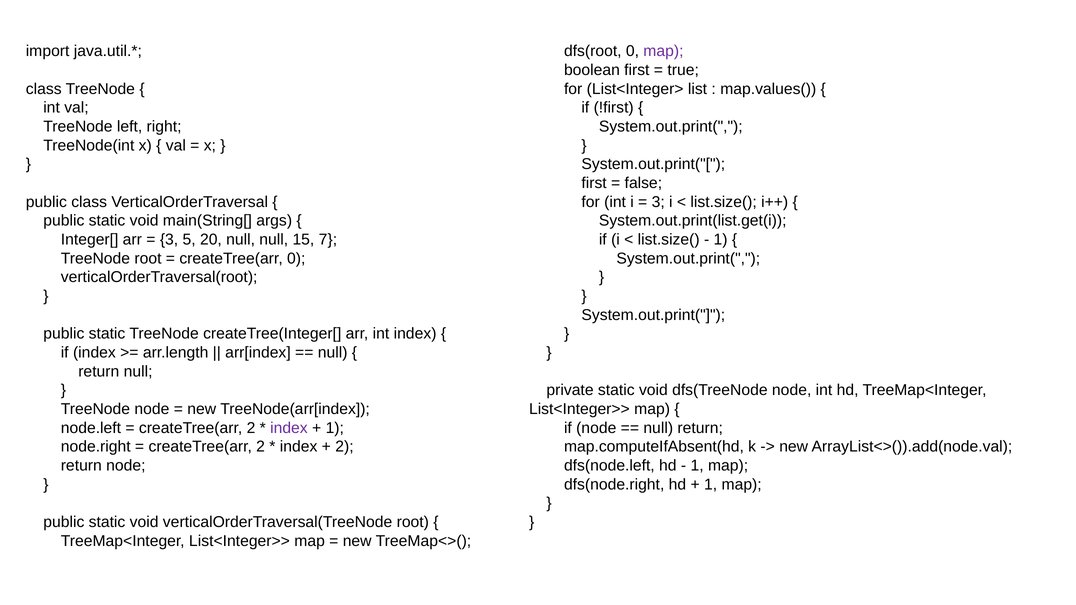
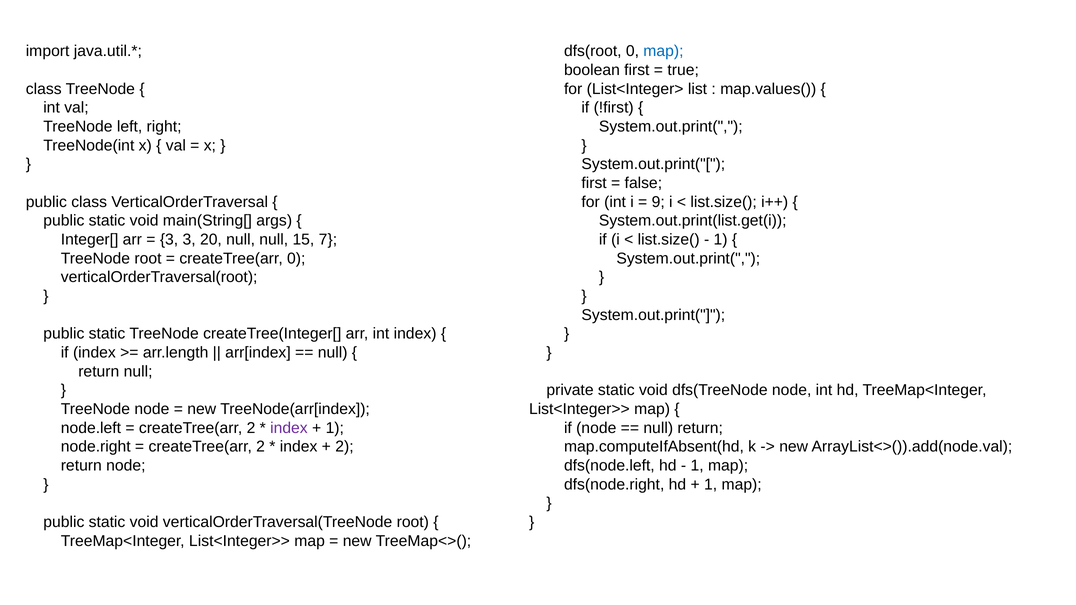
map at (663, 51) colour: purple -> blue
3 at (658, 202): 3 -> 9
3 5: 5 -> 3
